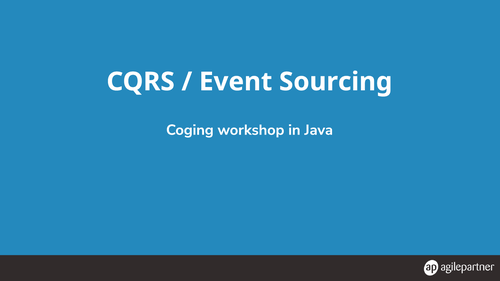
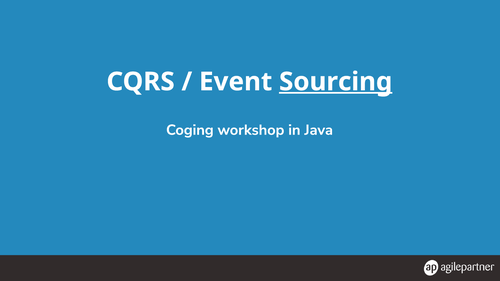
Sourcing underline: none -> present
